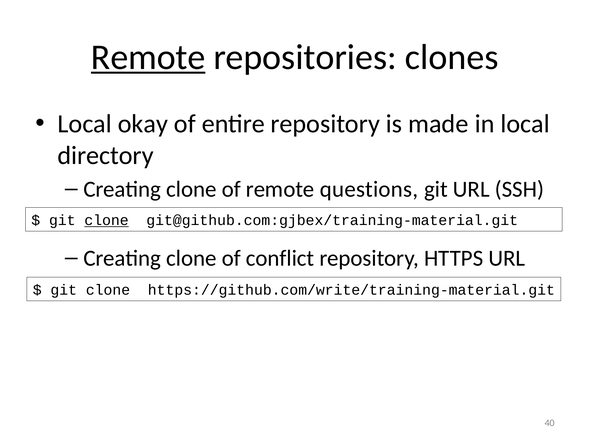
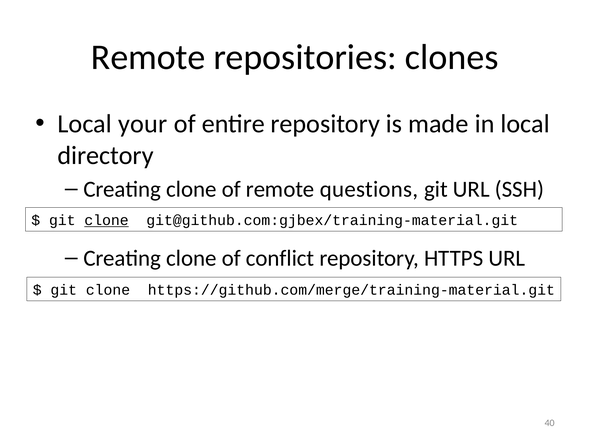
Remote at (148, 57) underline: present -> none
okay: okay -> your
https://github.com/write/training-material.git: https://github.com/write/training-material.git -> https://github.com/merge/training-material.git
